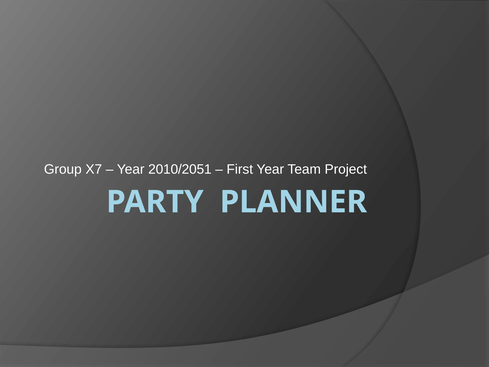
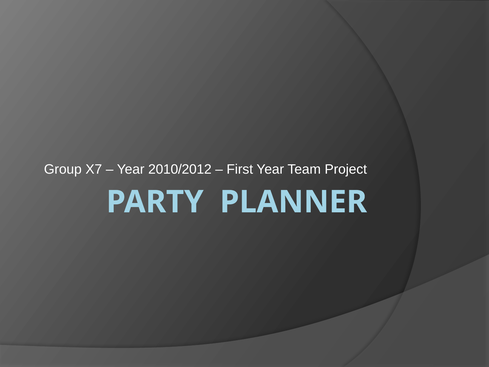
2010/2051: 2010/2051 -> 2010/2012
